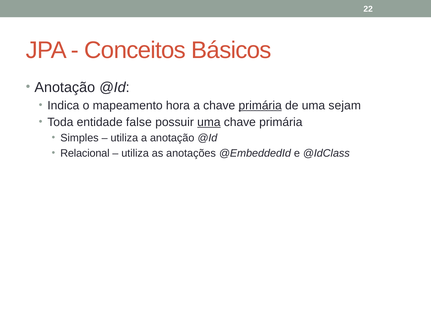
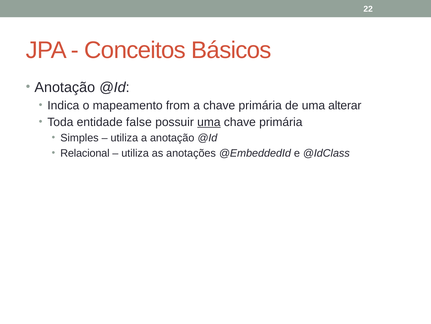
hora: hora -> from
primária at (260, 105) underline: present -> none
sejam: sejam -> alterar
